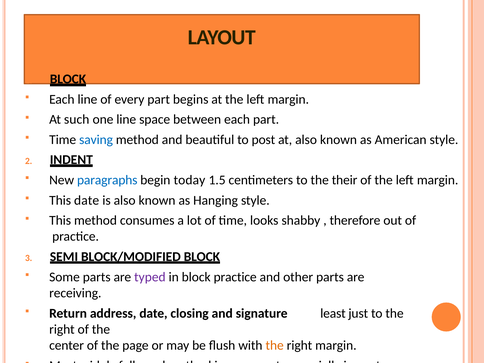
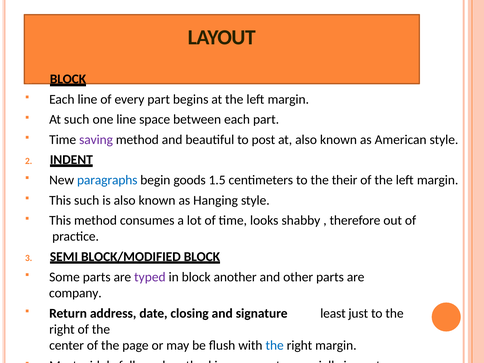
saving colour: blue -> purple
today: today -> goods
This date: date -> such
block practice: practice -> another
receiving: receiving -> company
the at (275, 345) colour: orange -> blue
